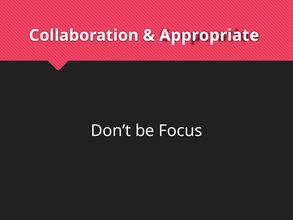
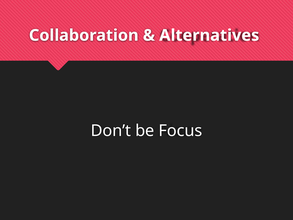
Appropriate: Appropriate -> Alternatives
